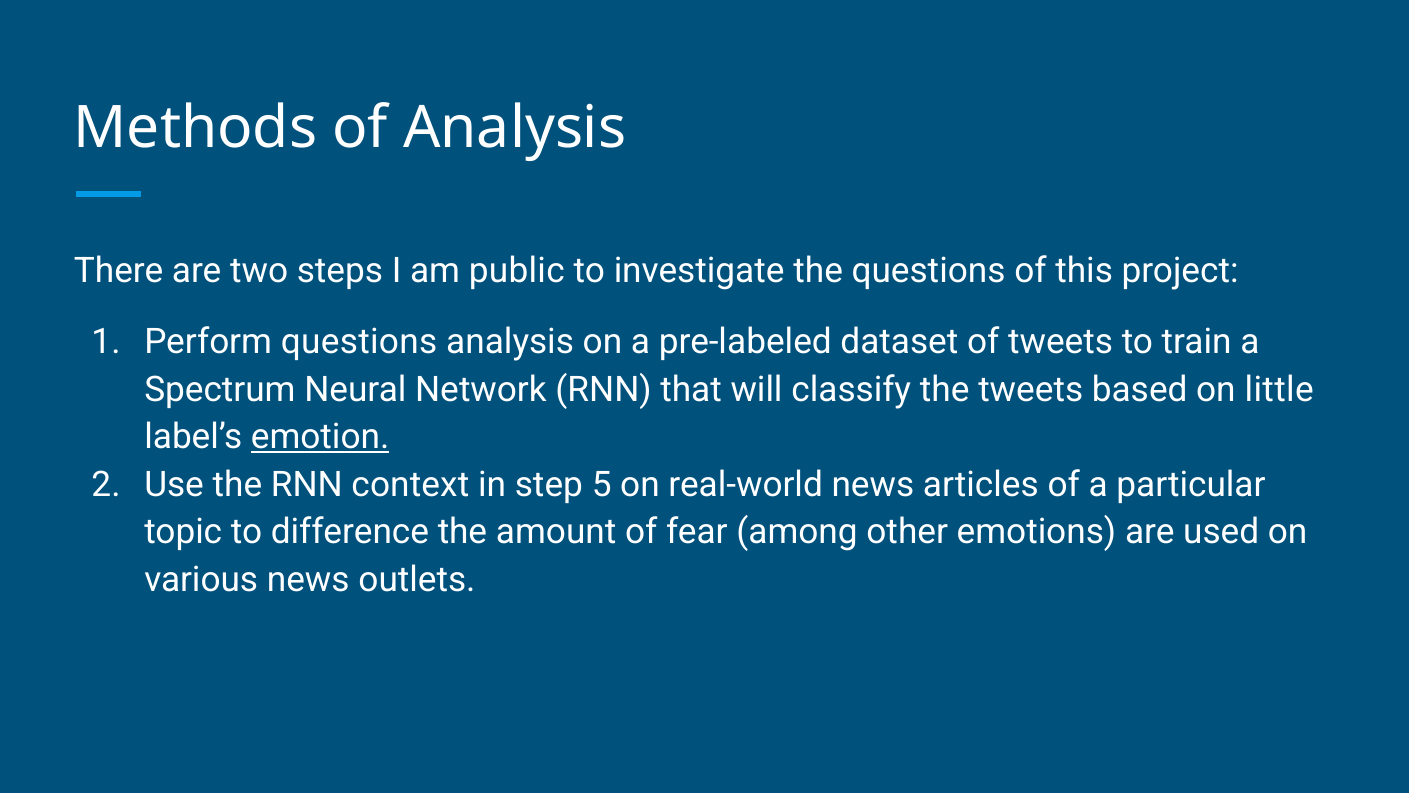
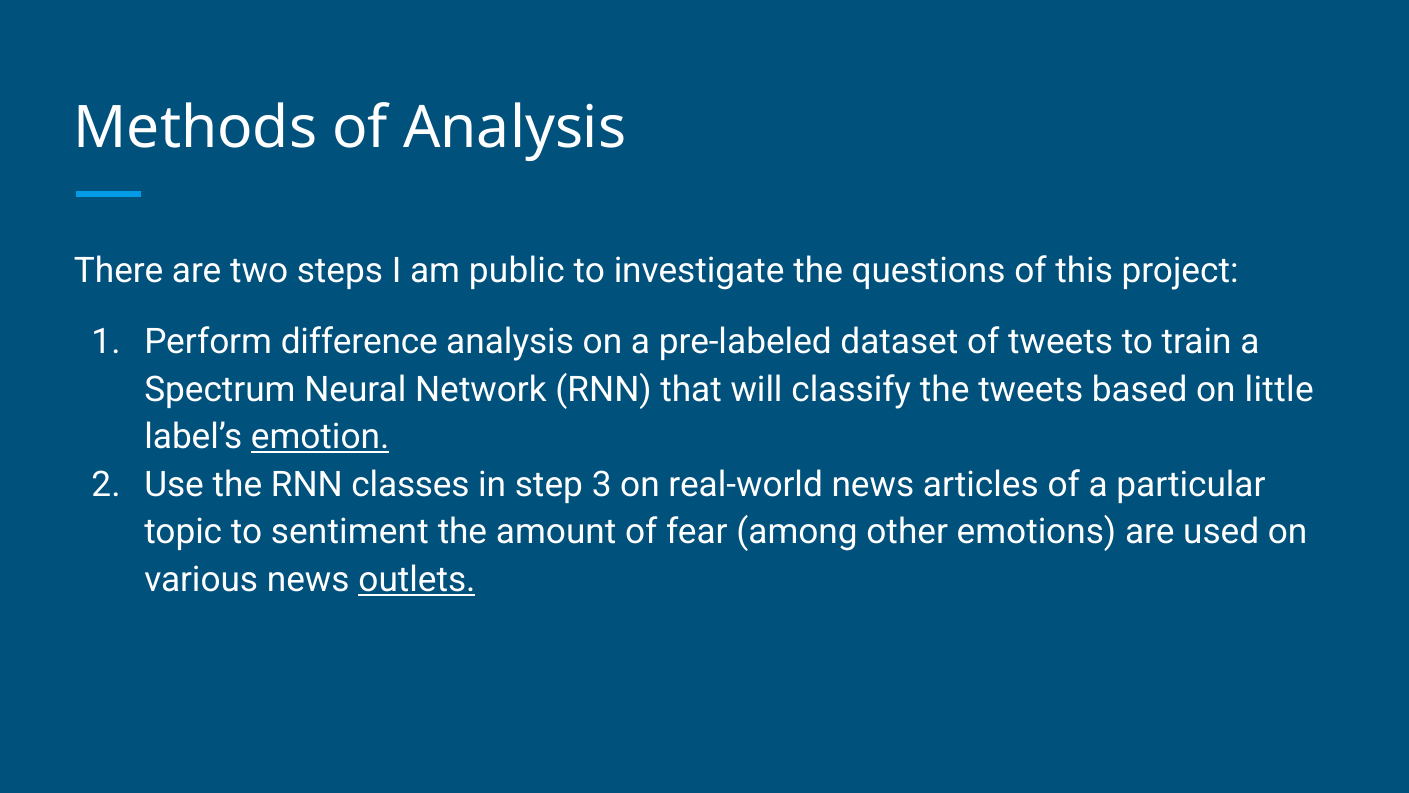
Perform questions: questions -> difference
context: context -> classes
5: 5 -> 3
difference: difference -> sentiment
outlets underline: none -> present
